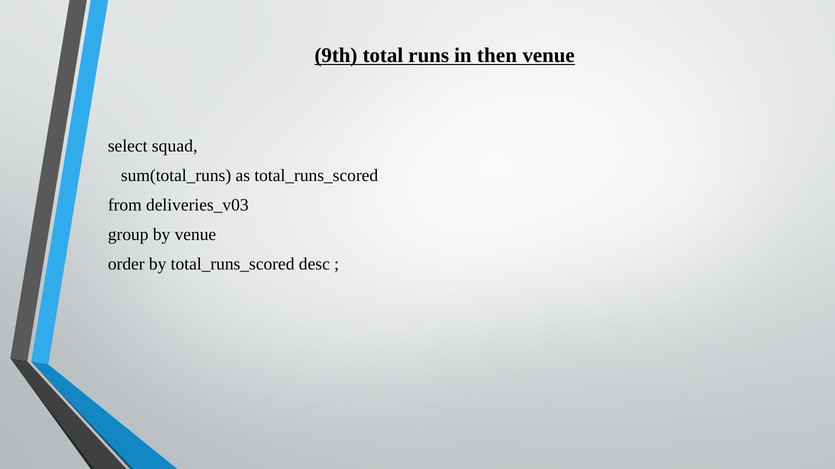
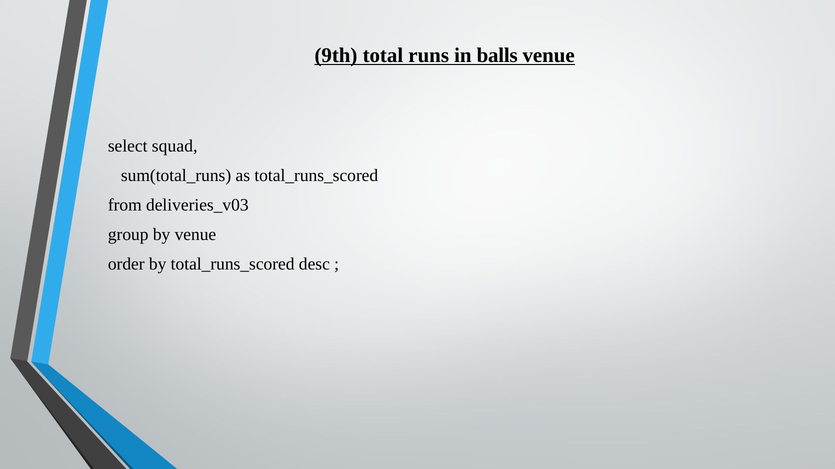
then: then -> balls
